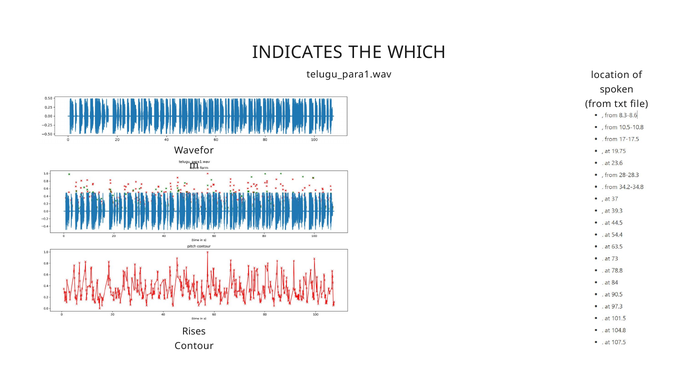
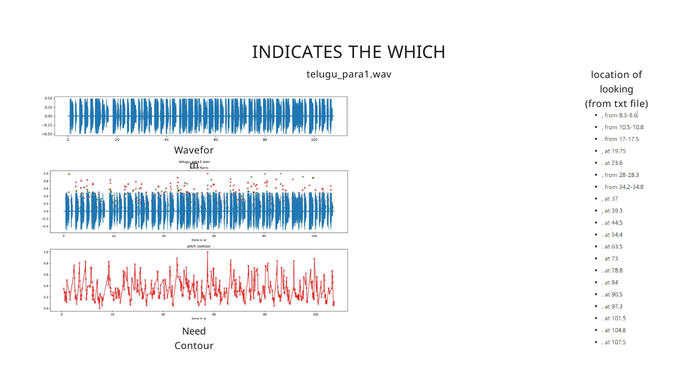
spoken: spoken -> looking
Rises: Rises -> Need
